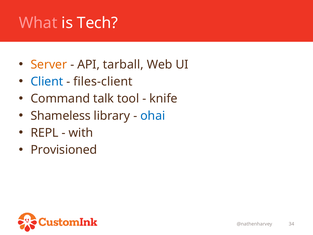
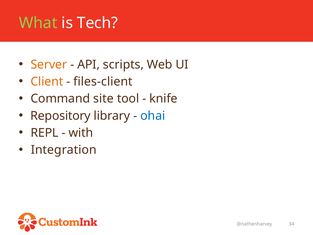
What colour: pink -> light green
tarball: tarball -> scripts
Client colour: blue -> orange
talk: talk -> site
Shameless: Shameless -> Repository
Provisioned: Provisioned -> Integration
